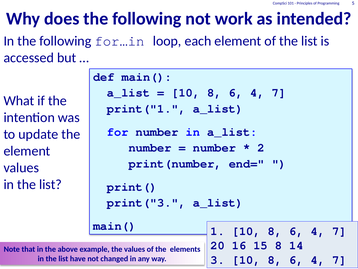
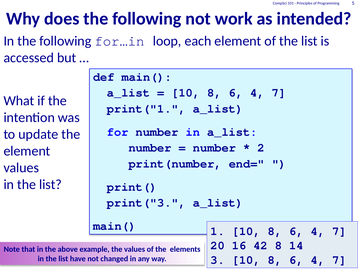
15: 15 -> 42
